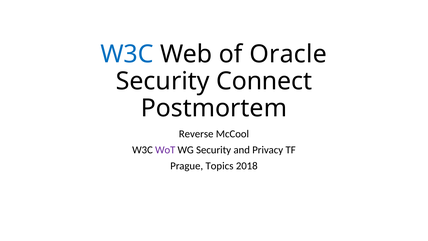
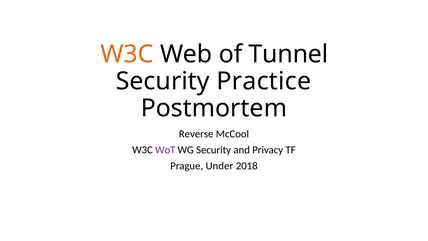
W3C at (127, 54) colour: blue -> orange
Oracle: Oracle -> Tunnel
Connect: Connect -> Practice
Topics: Topics -> Under
